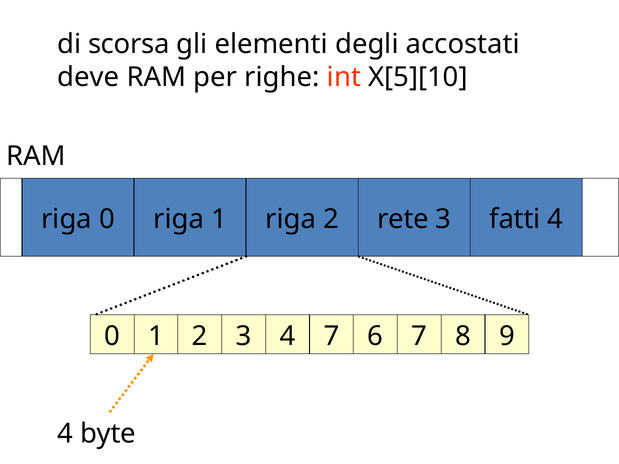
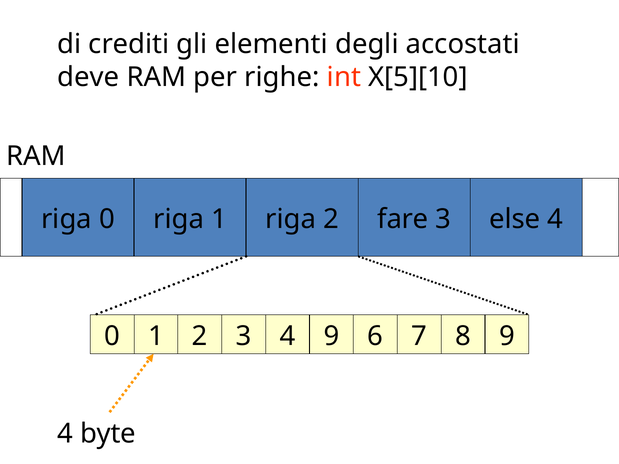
scorsa: scorsa -> crediti
rete: rete -> fare
fatti: fatti -> else
4 7: 7 -> 9
